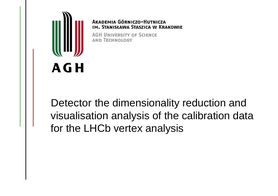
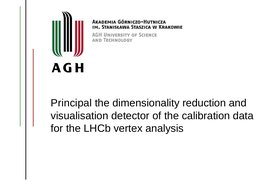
Detector: Detector -> Principal
visualisation analysis: analysis -> detector
